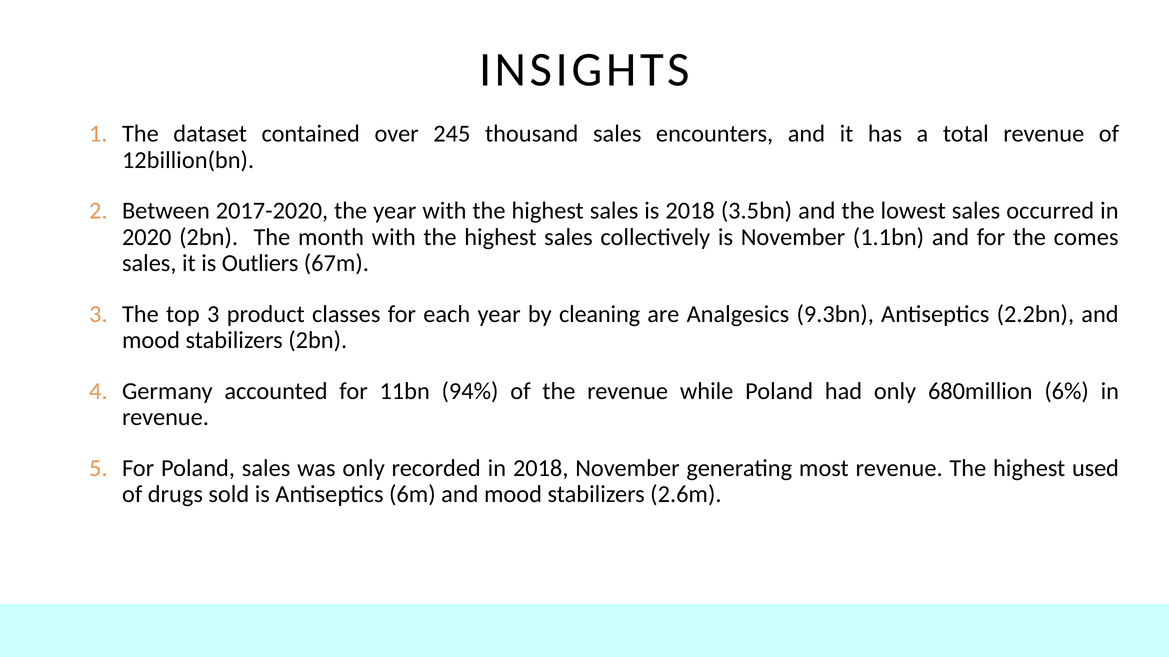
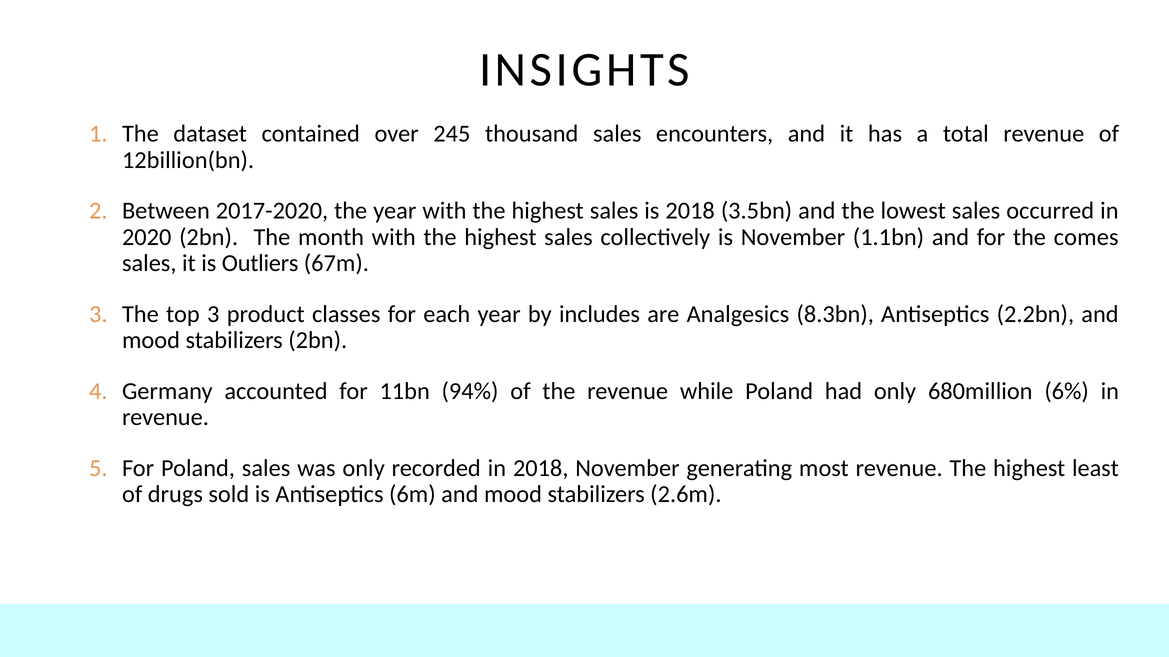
cleaning: cleaning -> includes
9.3bn: 9.3bn -> 8.3bn
used: used -> least
